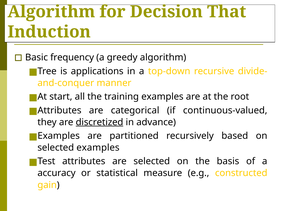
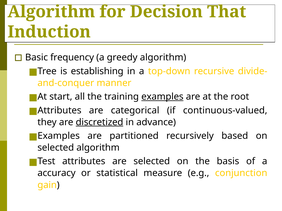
applications: applications -> establishing
examples at (162, 97) underline: none -> present
selected examples: examples -> algorithm
constructed: constructed -> conjunction
